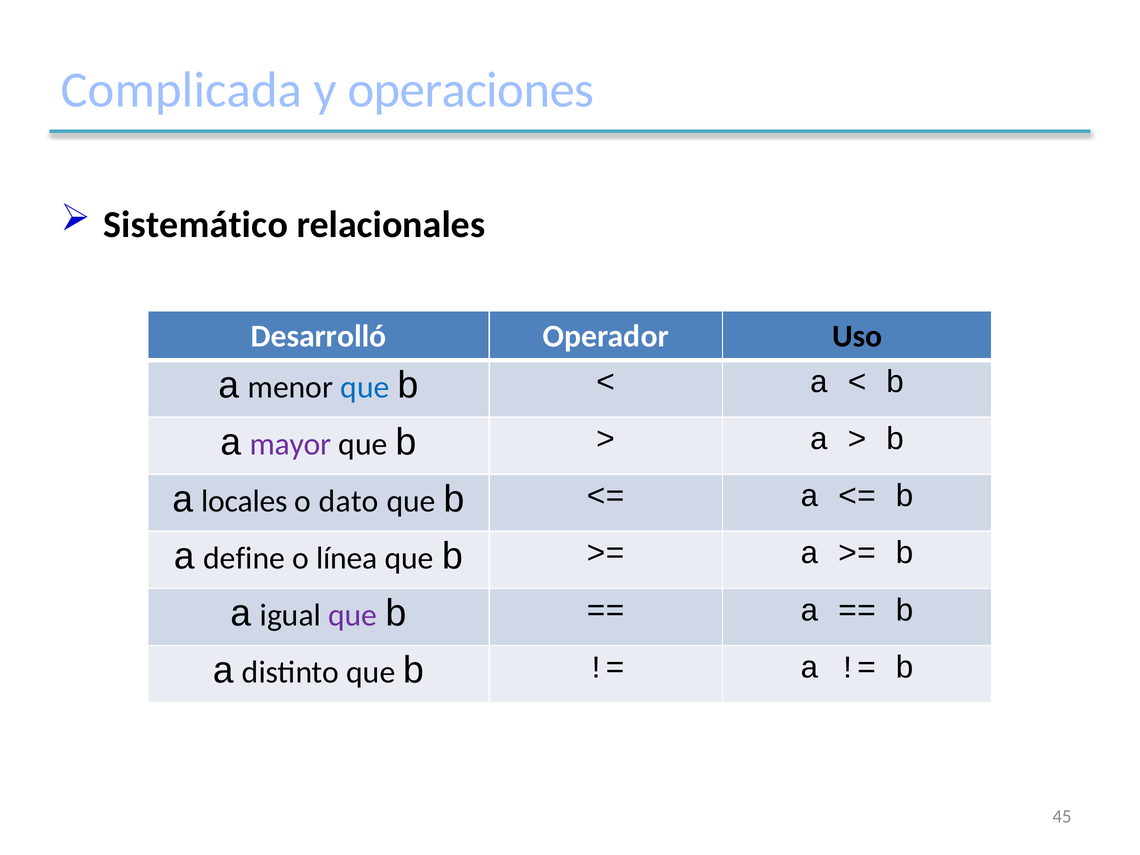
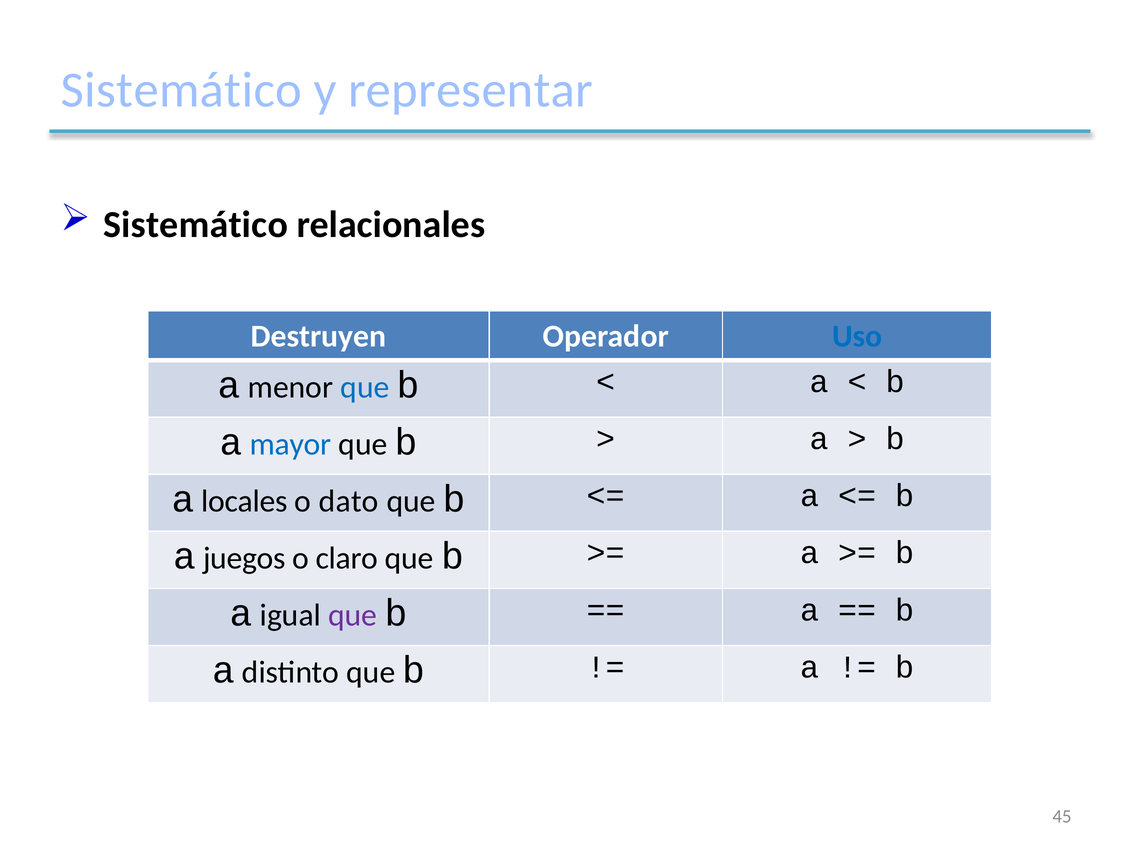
Complicada at (181, 90): Complicada -> Sistemático
operaciones: operaciones -> representar
Desarrolló: Desarrolló -> Destruyen
Uso colour: black -> blue
mayor colour: purple -> blue
define: define -> juegos
línea: línea -> claro
